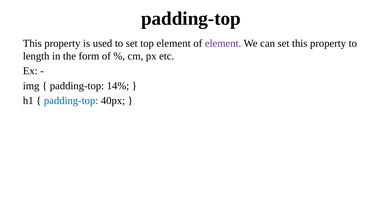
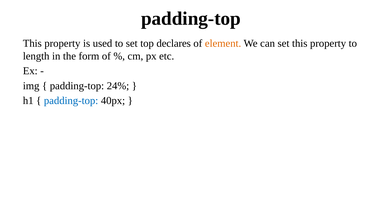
top element: element -> declares
element at (223, 43) colour: purple -> orange
14%: 14% -> 24%
